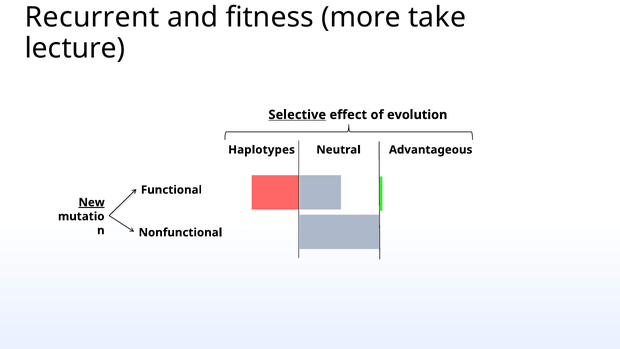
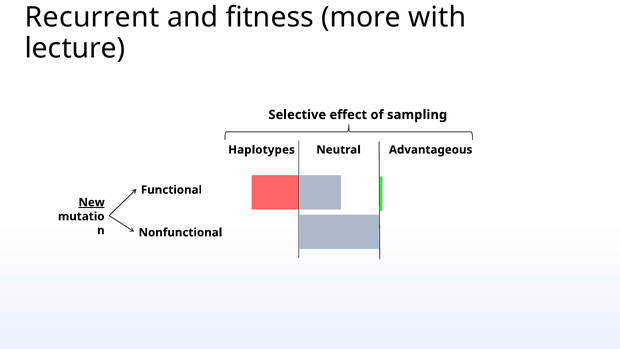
take: take -> with
Selective underline: present -> none
evolution: evolution -> sampling
